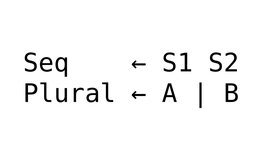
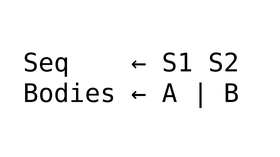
Plural: Plural -> Bodies
